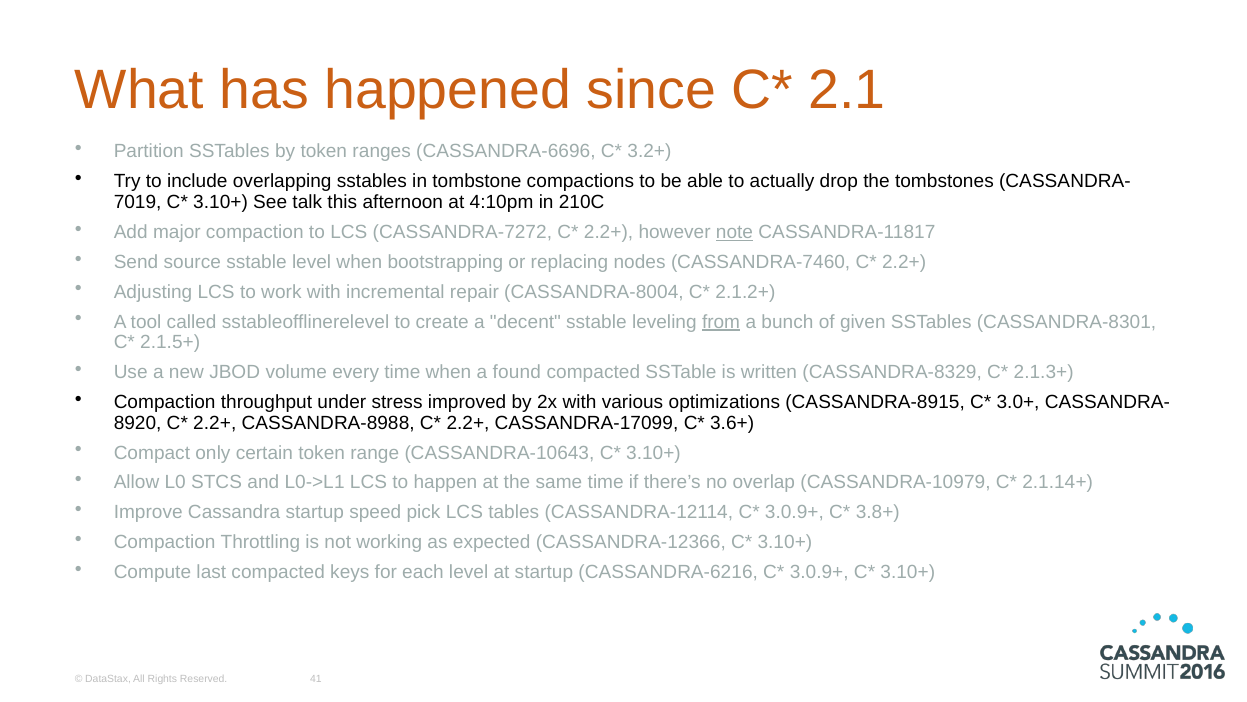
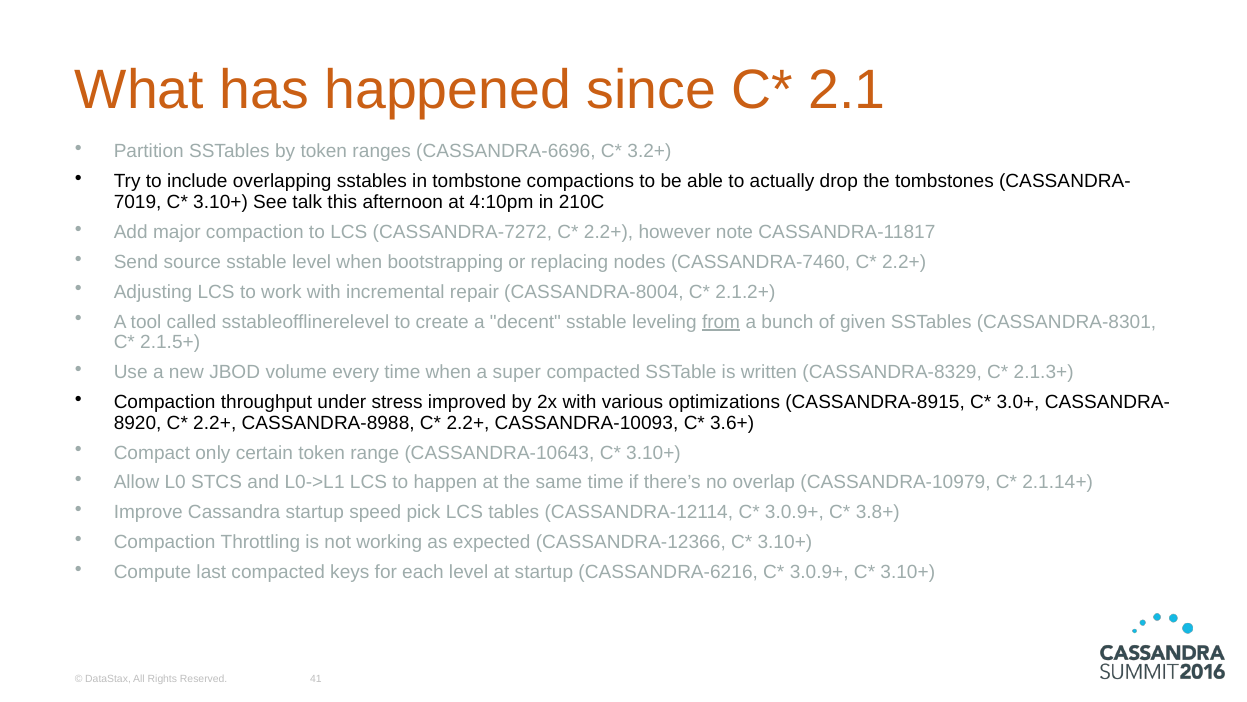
note underline: present -> none
found: found -> super
CASSANDRA-17099: CASSANDRA-17099 -> CASSANDRA-10093
